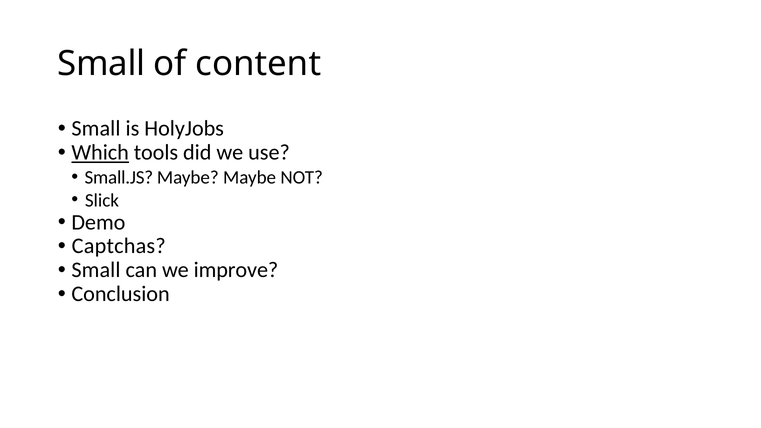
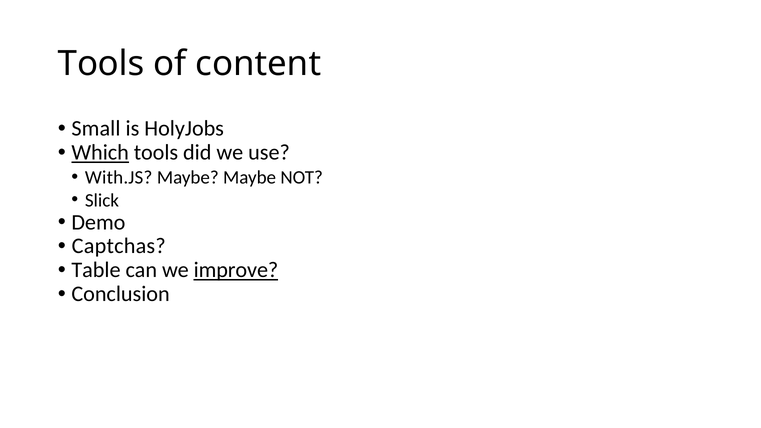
Small at (101, 64): Small -> Tools
Small.JS: Small.JS -> With.JS
Small at (96, 270): Small -> Table
improve underline: none -> present
